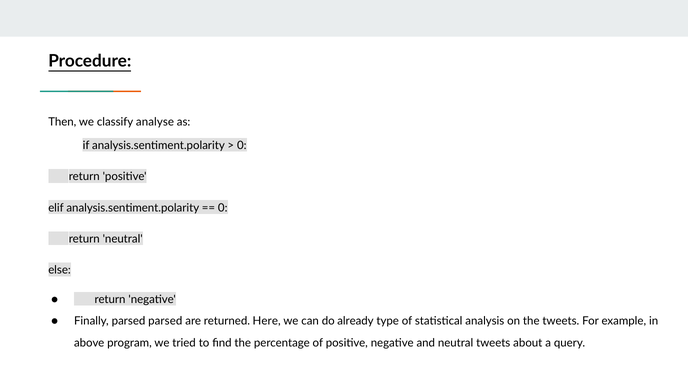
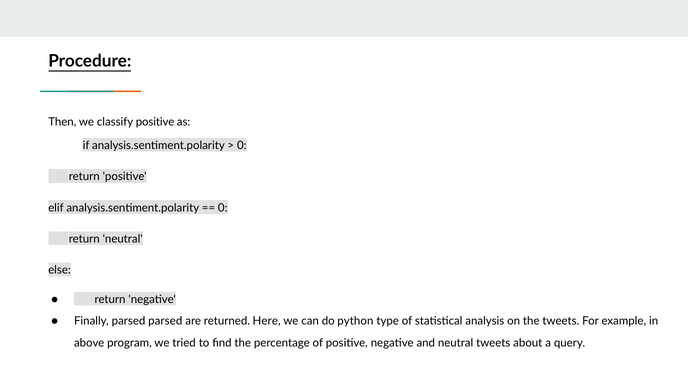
classify analyse: analyse -> positive
already: already -> python
